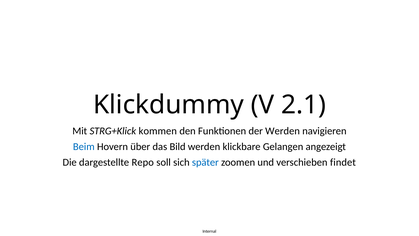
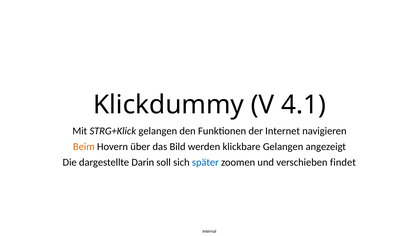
2.1: 2.1 -> 4.1
STRG+Klick kommen: kommen -> gelangen
der Werden: Werden -> Internet
Beim colour: blue -> orange
Repo: Repo -> Darin
